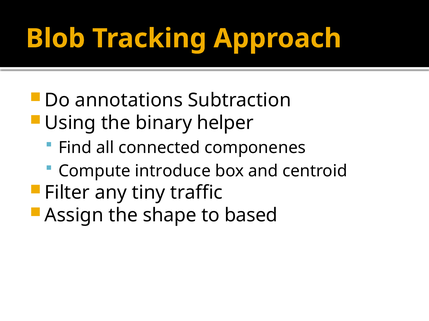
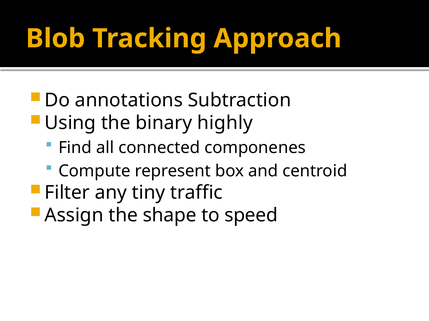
helper: helper -> highly
introduce: introduce -> represent
based: based -> speed
